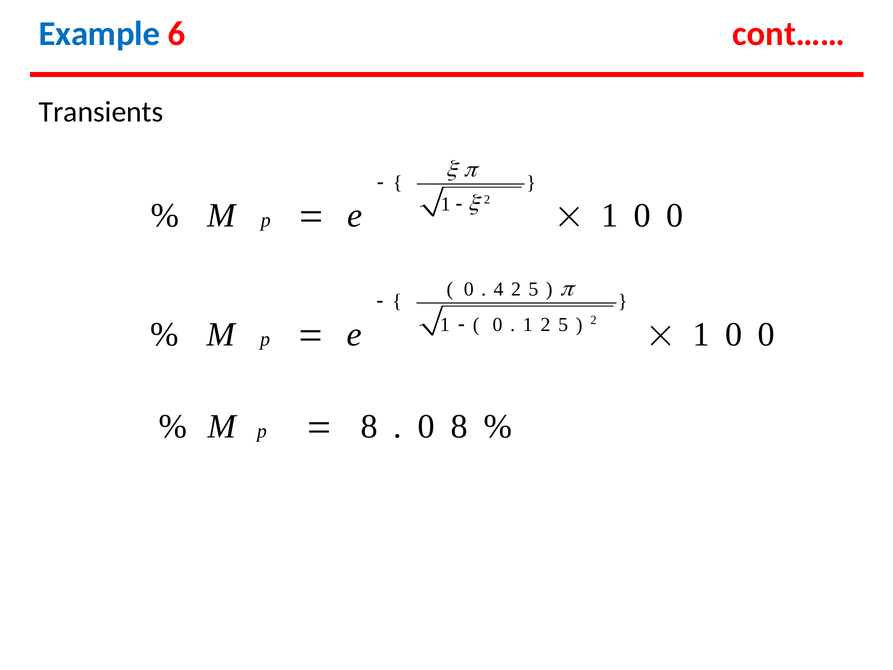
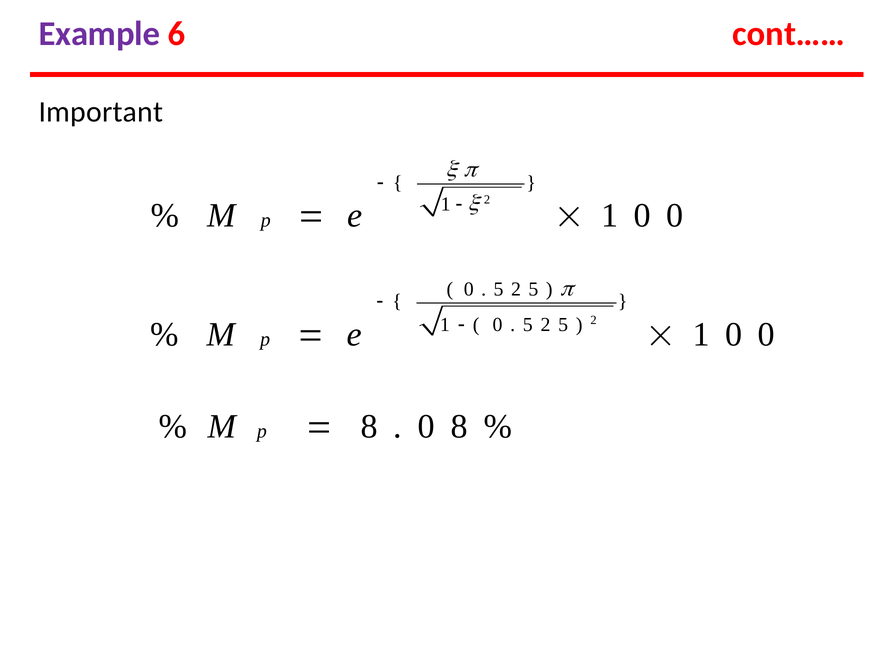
Example colour: blue -> purple
Transients: Transients -> Important
4 at (499, 289): 4 -> 5
1 at (528, 325): 1 -> 5
